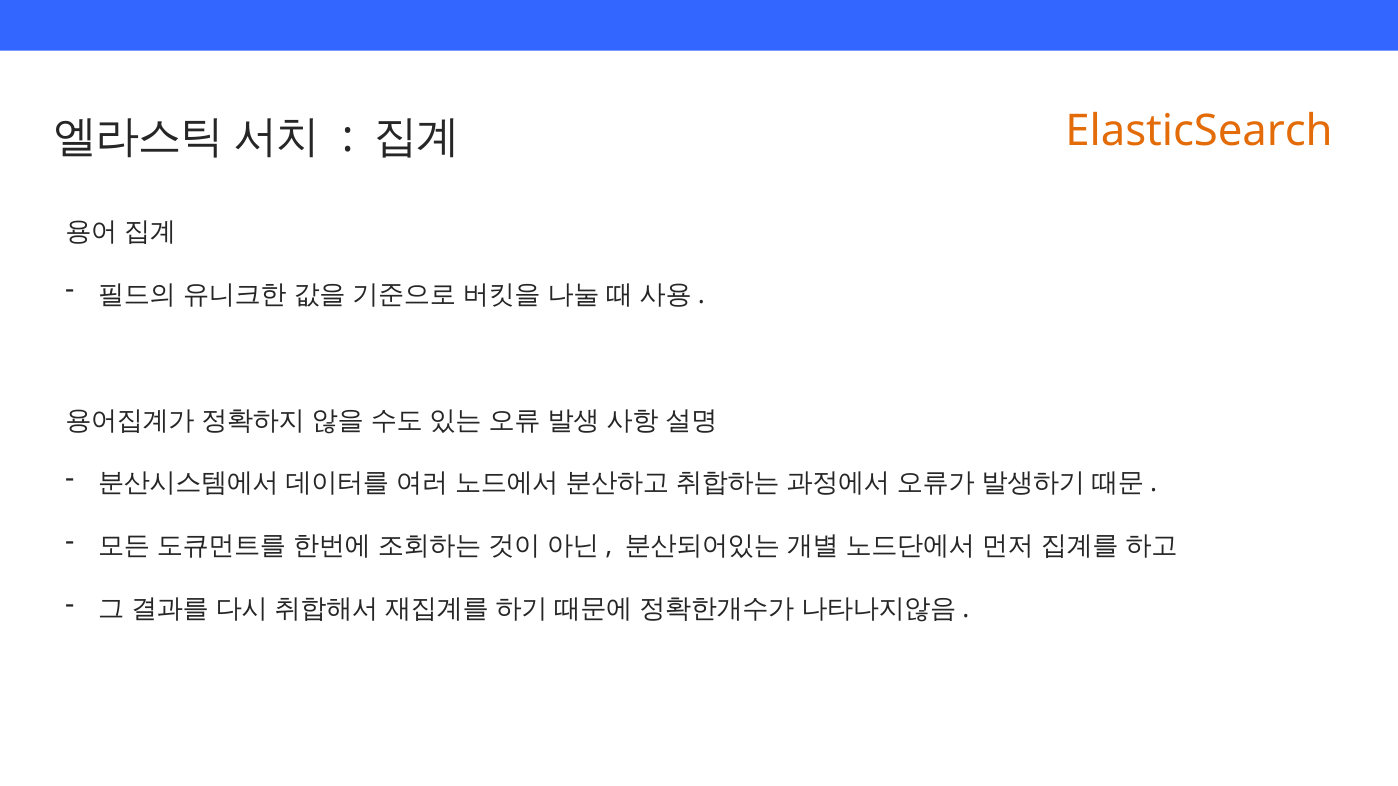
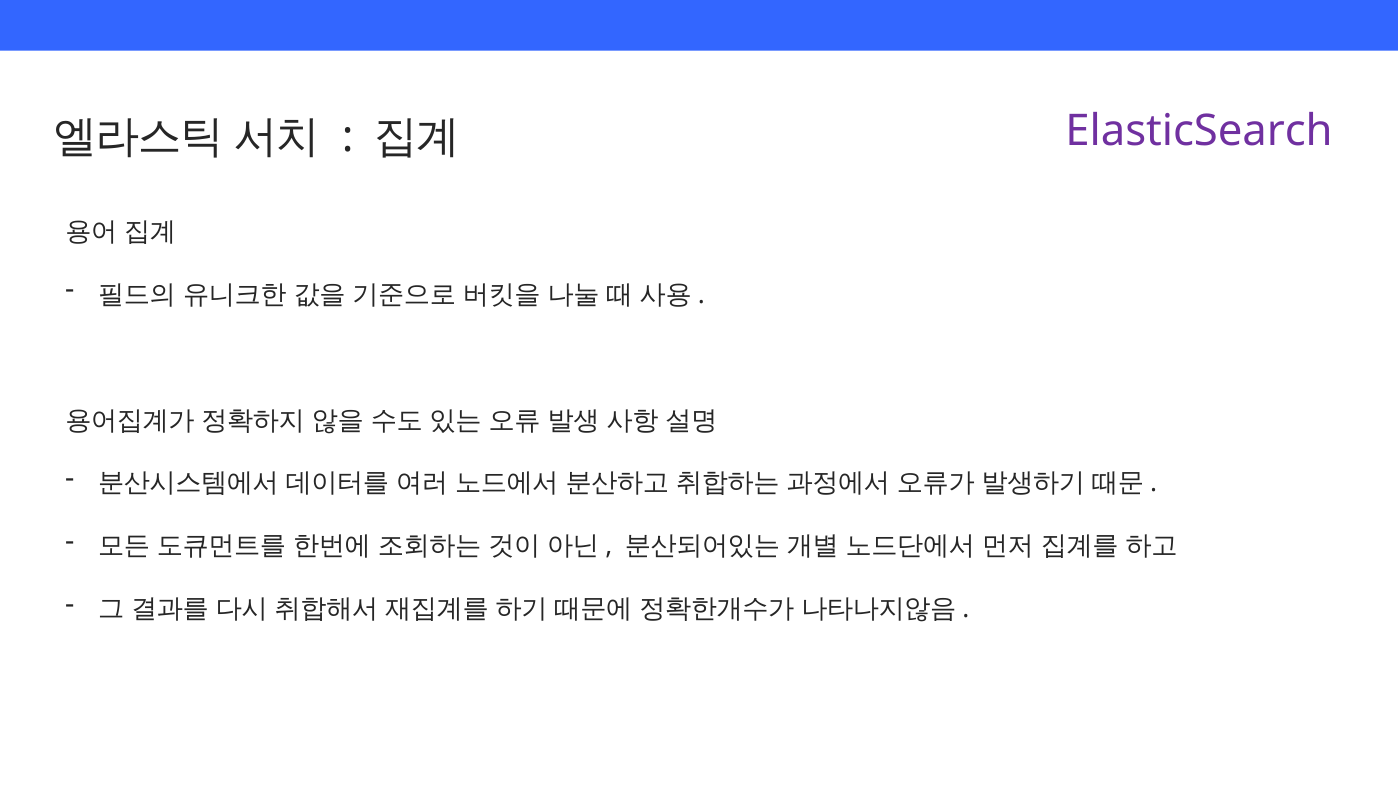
ElasticSearch colour: orange -> purple
